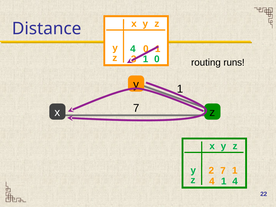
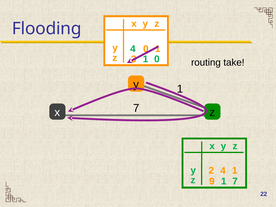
Distance: Distance -> Flooding
runs: runs -> take
2 7: 7 -> 4
z 4: 4 -> 9
1 4: 4 -> 7
